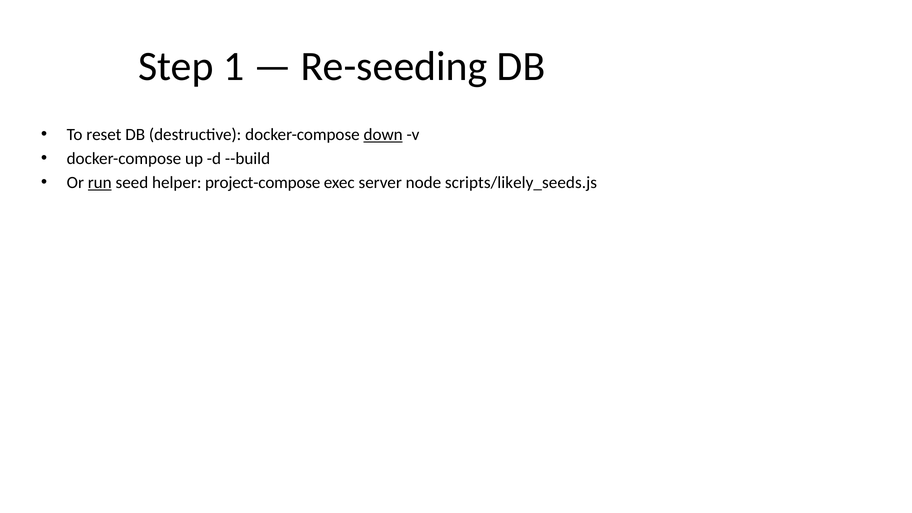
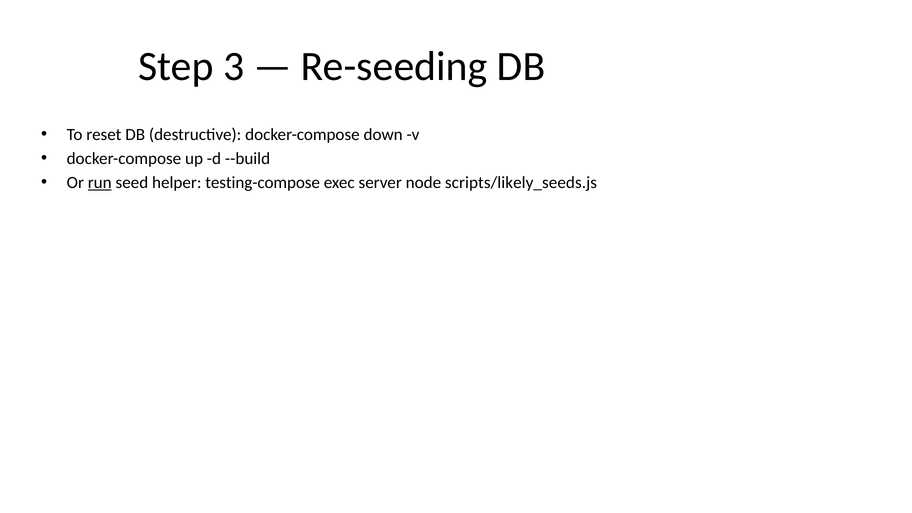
1: 1 -> 3
down underline: present -> none
project-compose: project-compose -> testing-compose
